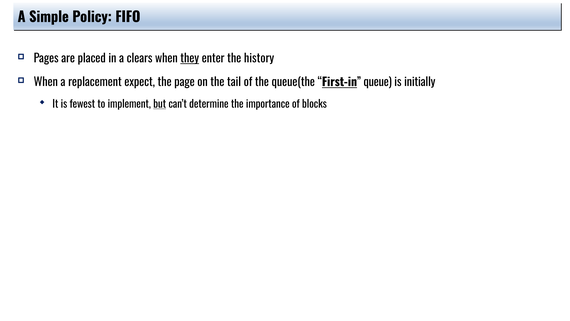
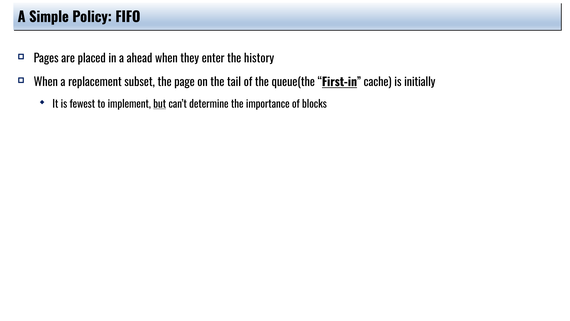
clears: clears -> ahead
they underline: present -> none
expect: expect -> subset
queue: queue -> cache
